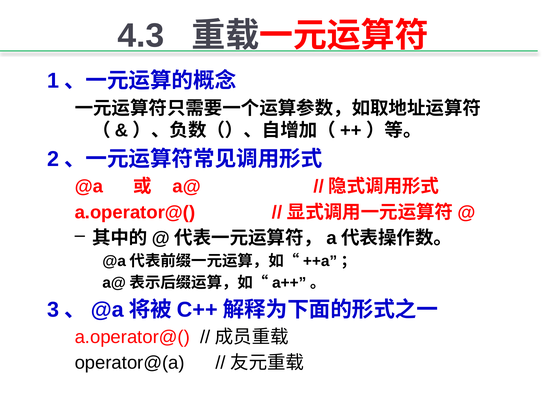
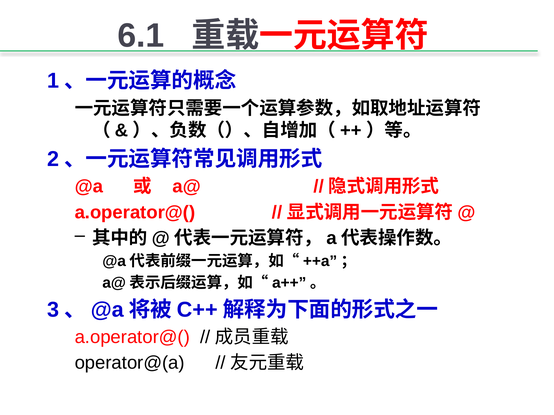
4.3: 4.3 -> 6.1
